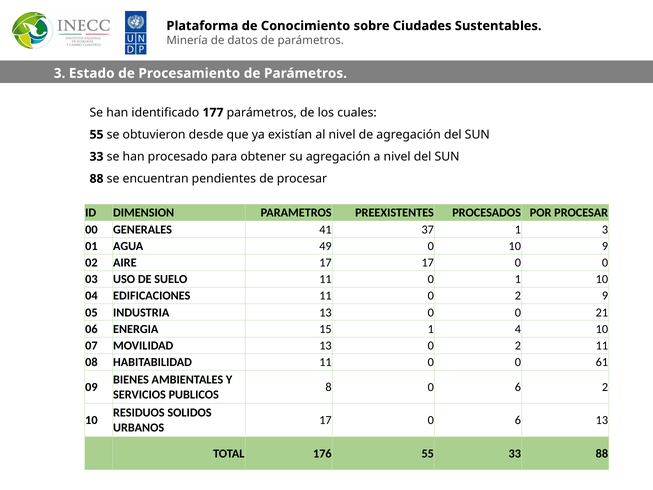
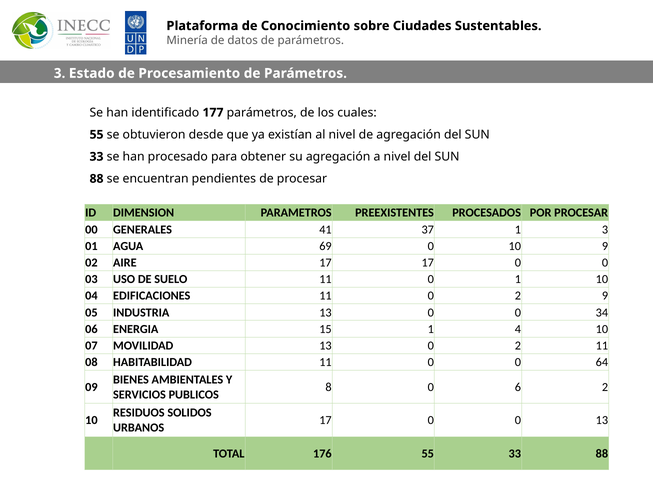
49: 49 -> 69
21: 21 -> 34
61: 61 -> 64
6 at (518, 420): 6 -> 0
